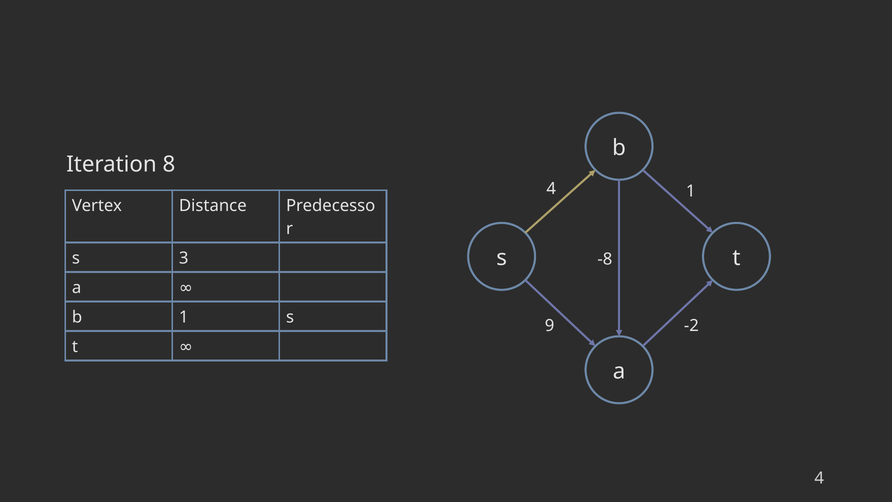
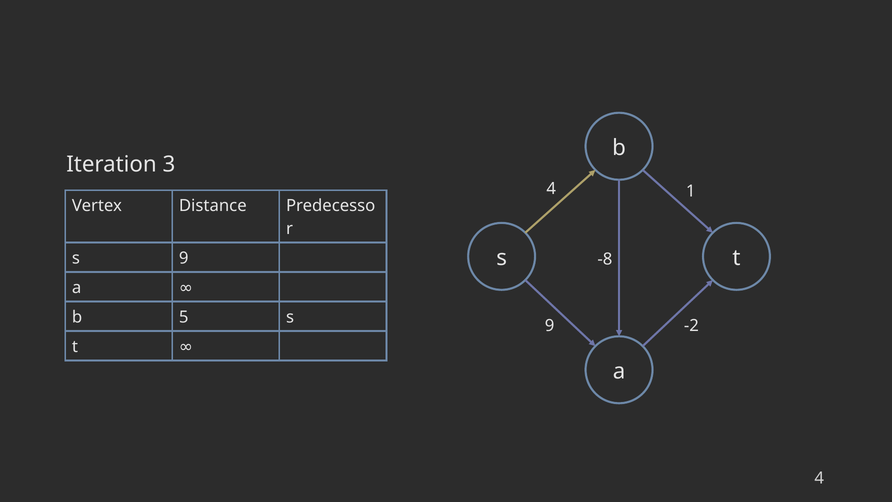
8: 8 -> 3
s 3: 3 -> 9
b 1: 1 -> 5
